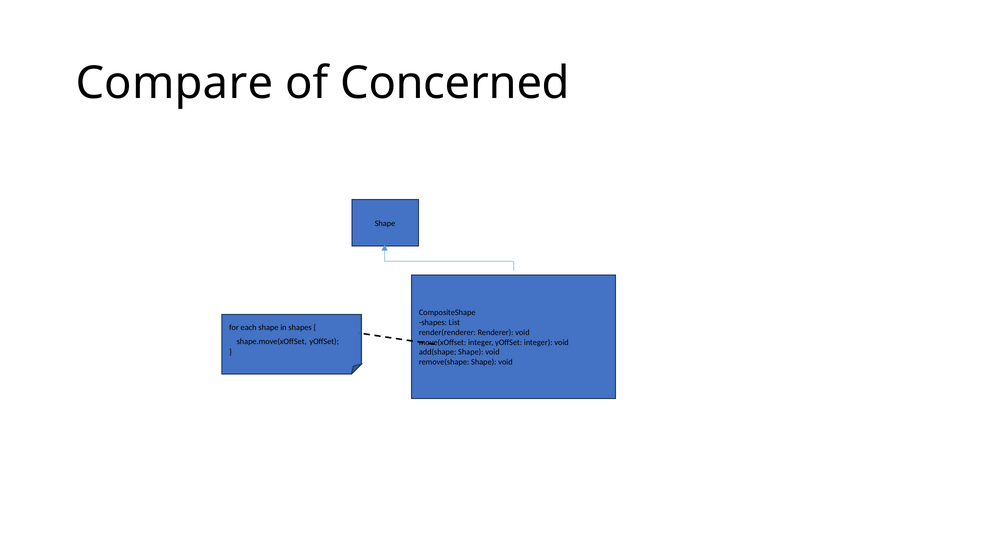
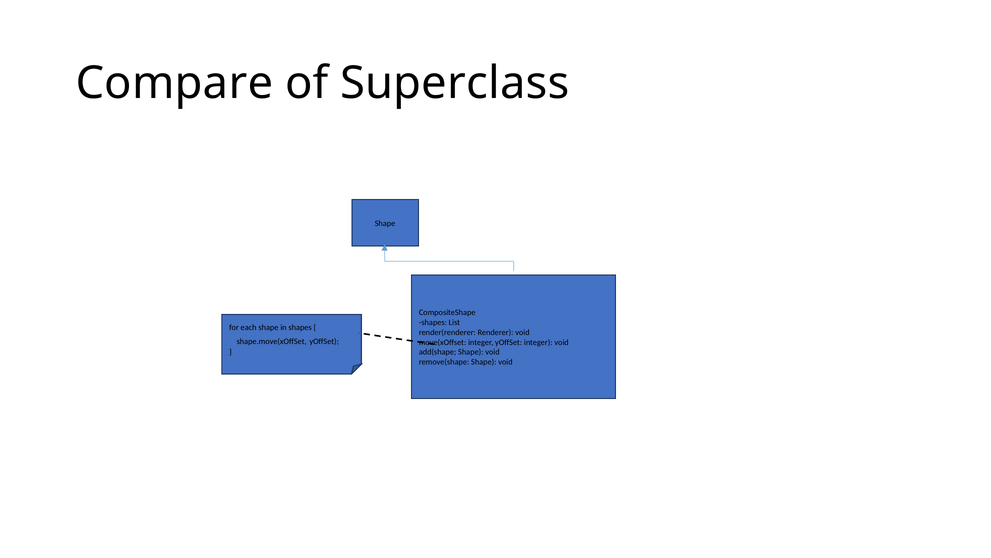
Concerned: Concerned -> Superclass
